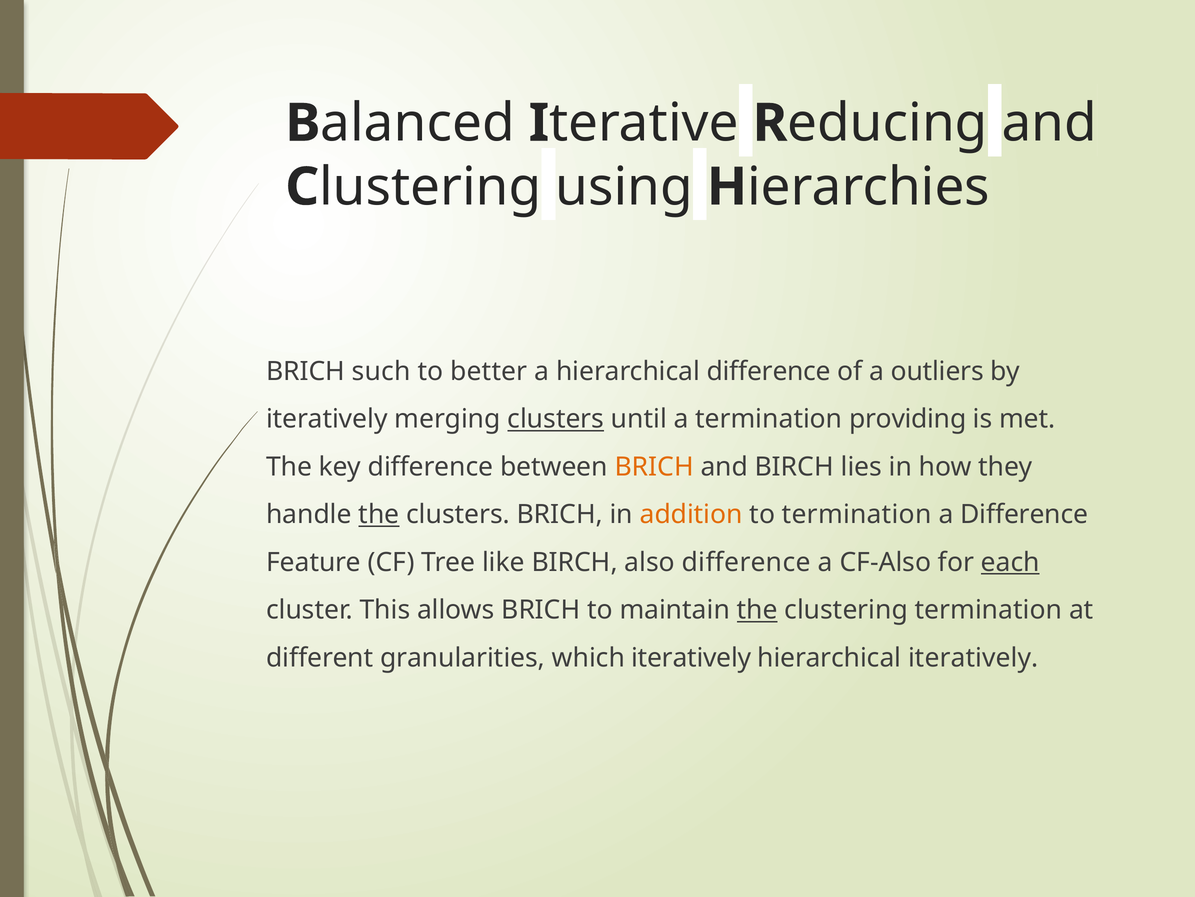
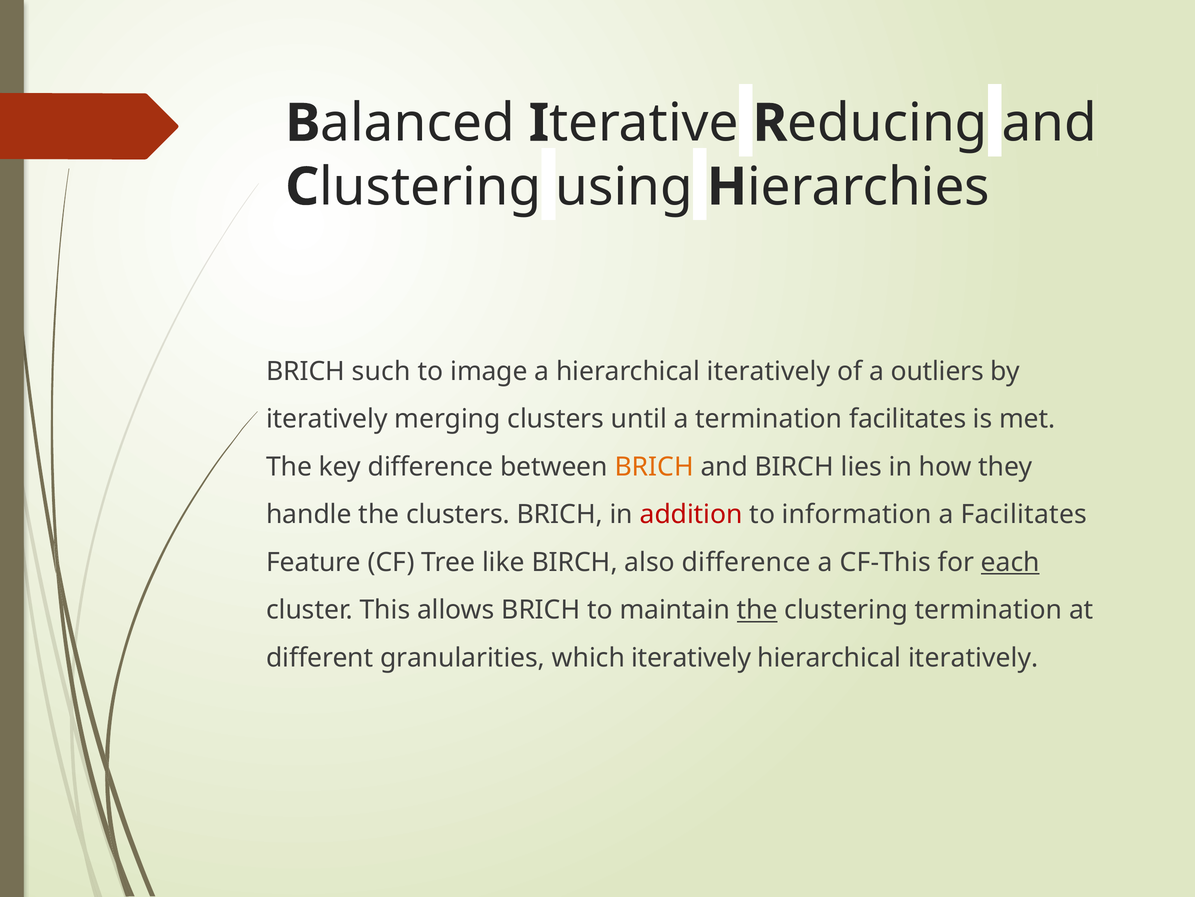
better: better -> image
a hierarchical difference: difference -> iteratively
clusters at (556, 419) underline: present -> none
termination providing: providing -> facilitates
the at (379, 514) underline: present -> none
addition colour: orange -> red
to termination: termination -> information
a Difference: Difference -> Facilitates
CF-Also: CF-Also -> CF-This
